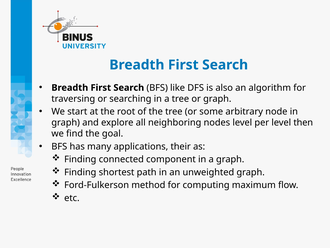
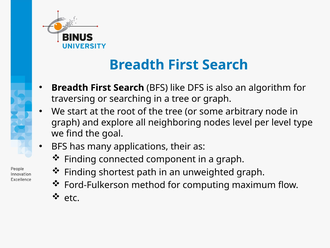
then: then -> type
